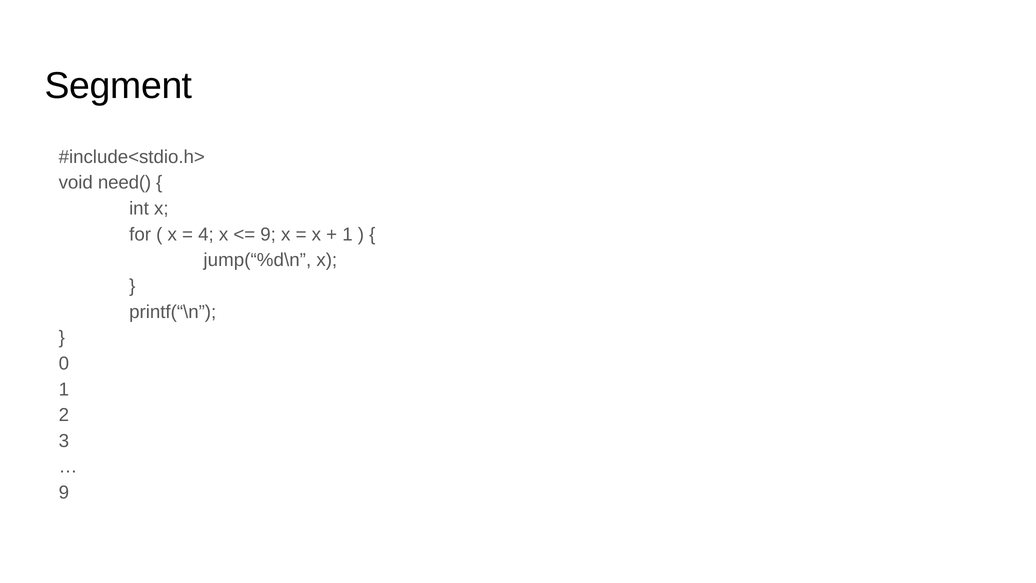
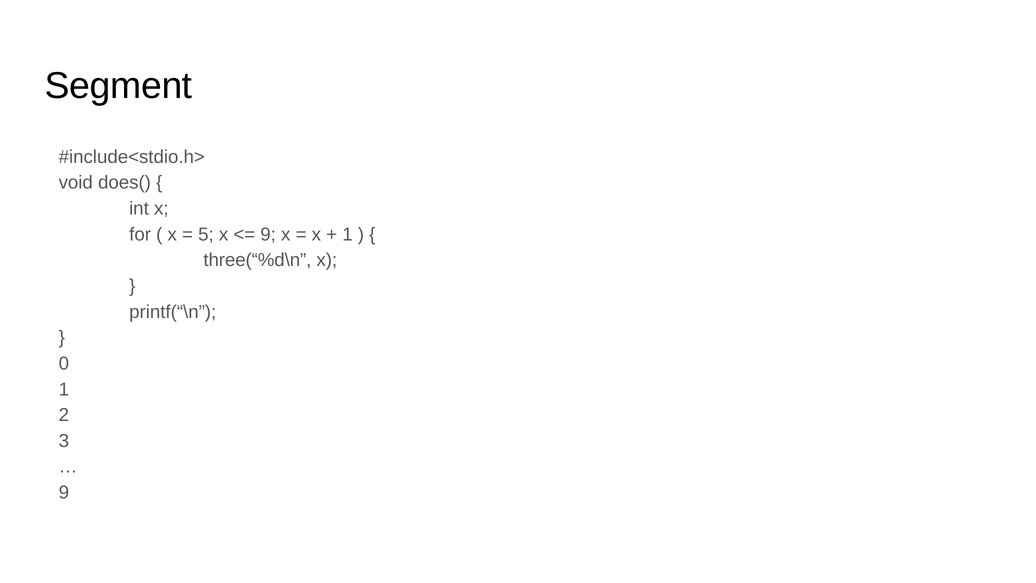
need(: need( -> does(
4: 4 -> 5
jump(“%d\n: jump(“%d\n -> three(“%d\n
